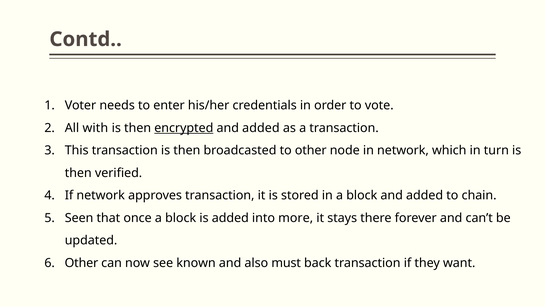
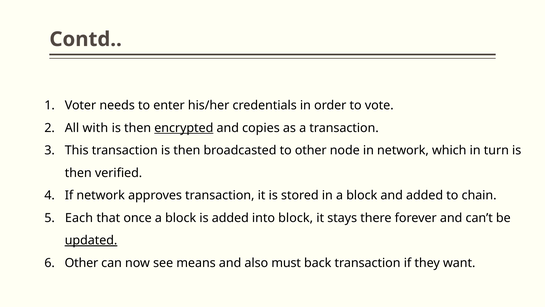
added at (261, 128): added -> copies
Seen: Seen -> Each
into more: more -> block
updated underline: none -> present
known: known -> means
